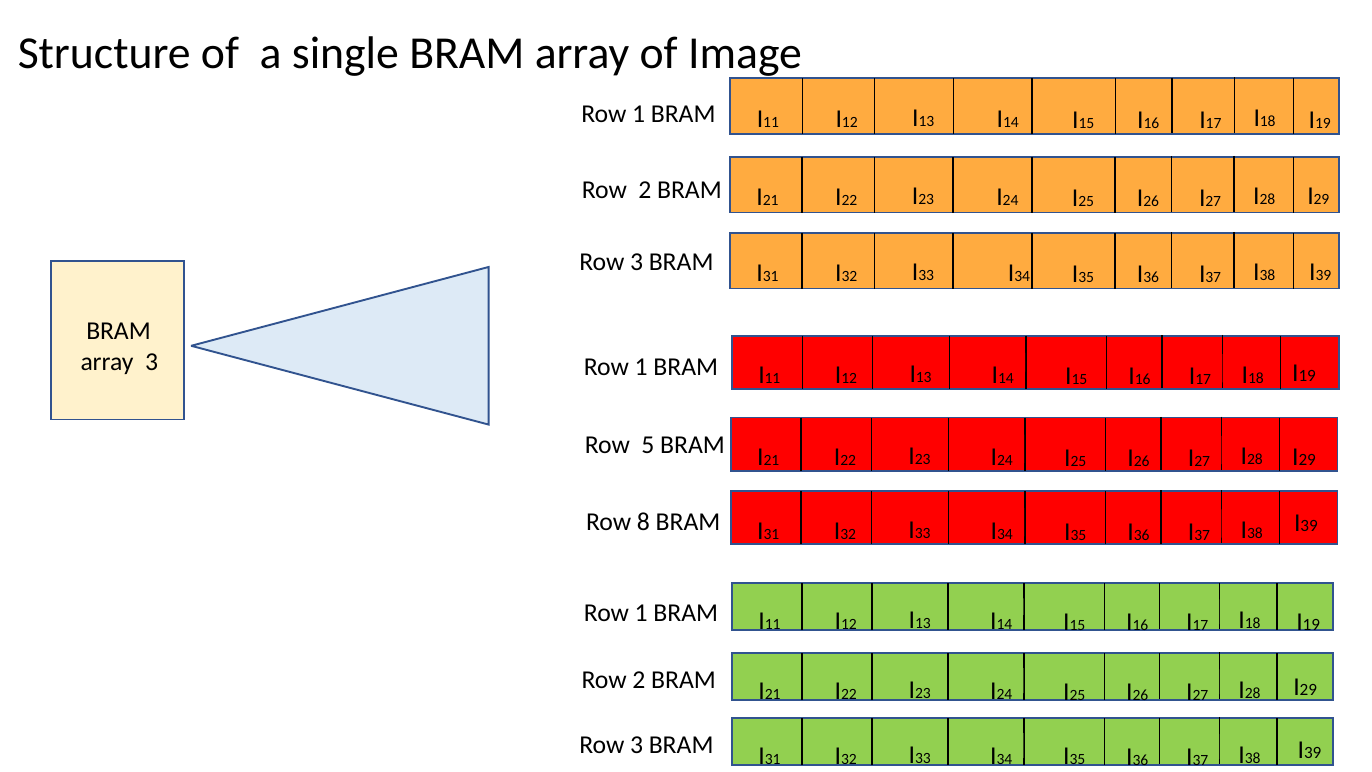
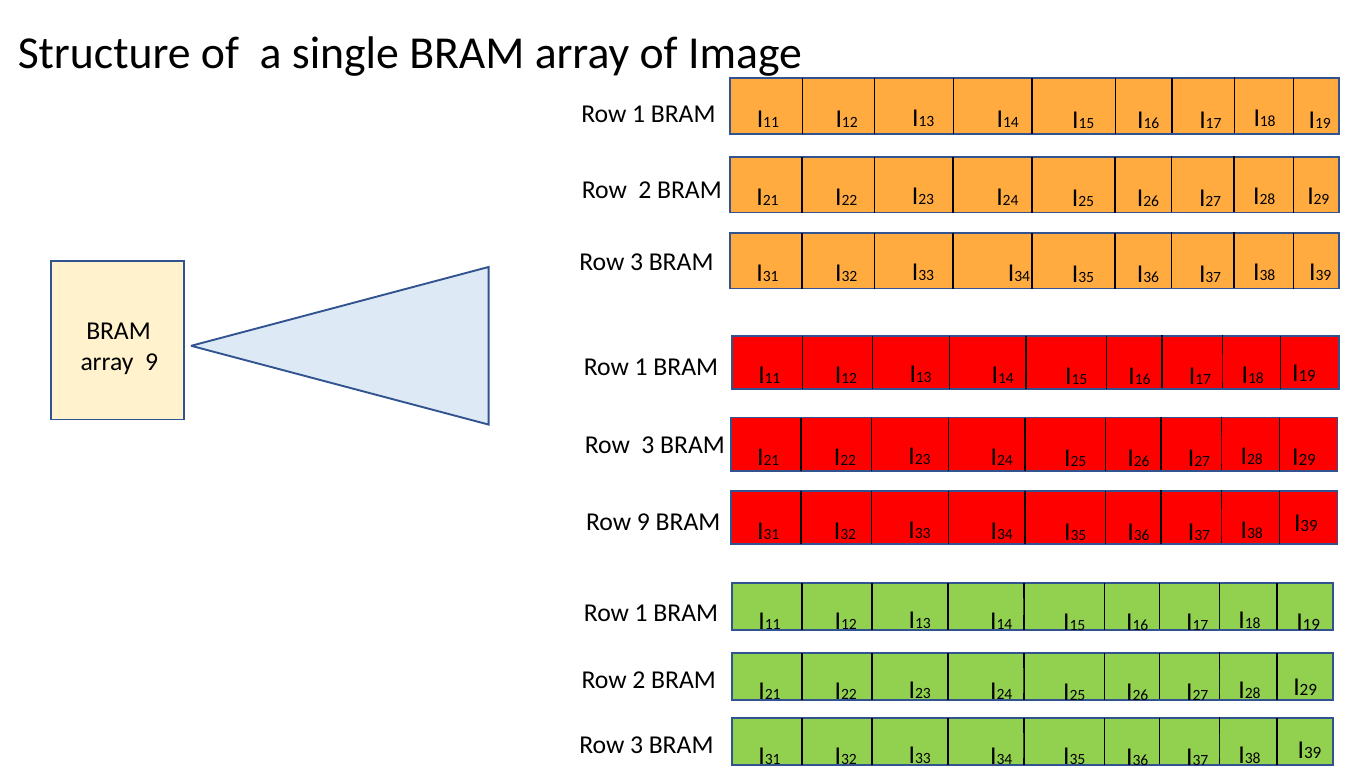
array 3: 3 -> 9
5 at (648, 445): 5 -> 3
Row 8: 8 -> 9
